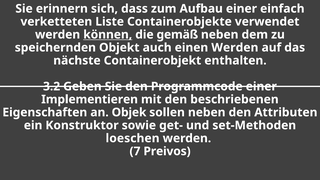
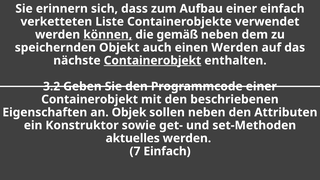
Containerobjekt at (152, 61) underline: none -> present
Implementieren at (90, 99): Implementieren -> Containerobjekt
loeschen: loeschen -> aktuelles
7 Preivos: Preivos -> Einfach
